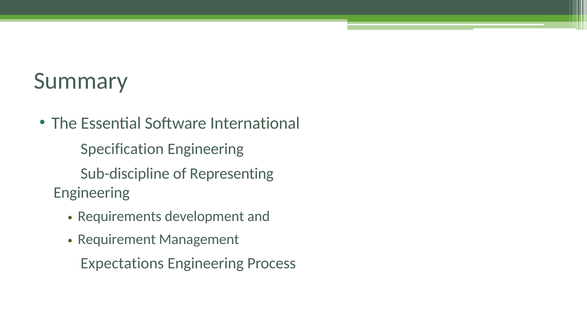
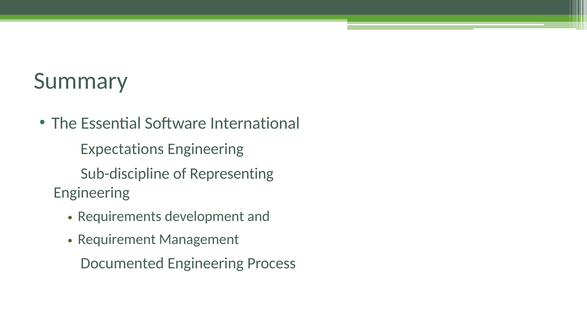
Specification: Specification -> Expectations
Expectations: Expectations -> Documented
